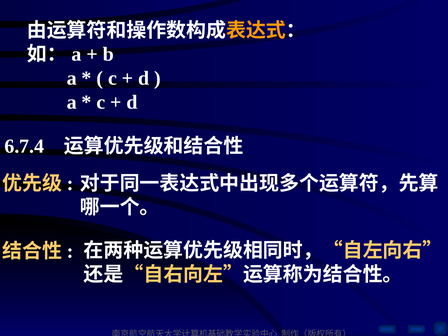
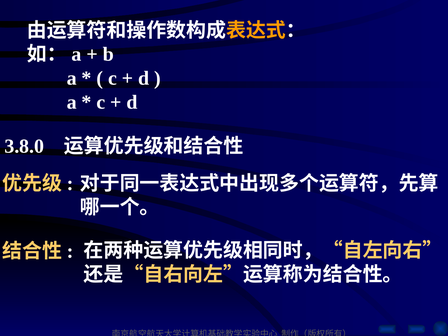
6.7.4: 6.7.4 -> 3.8.0
